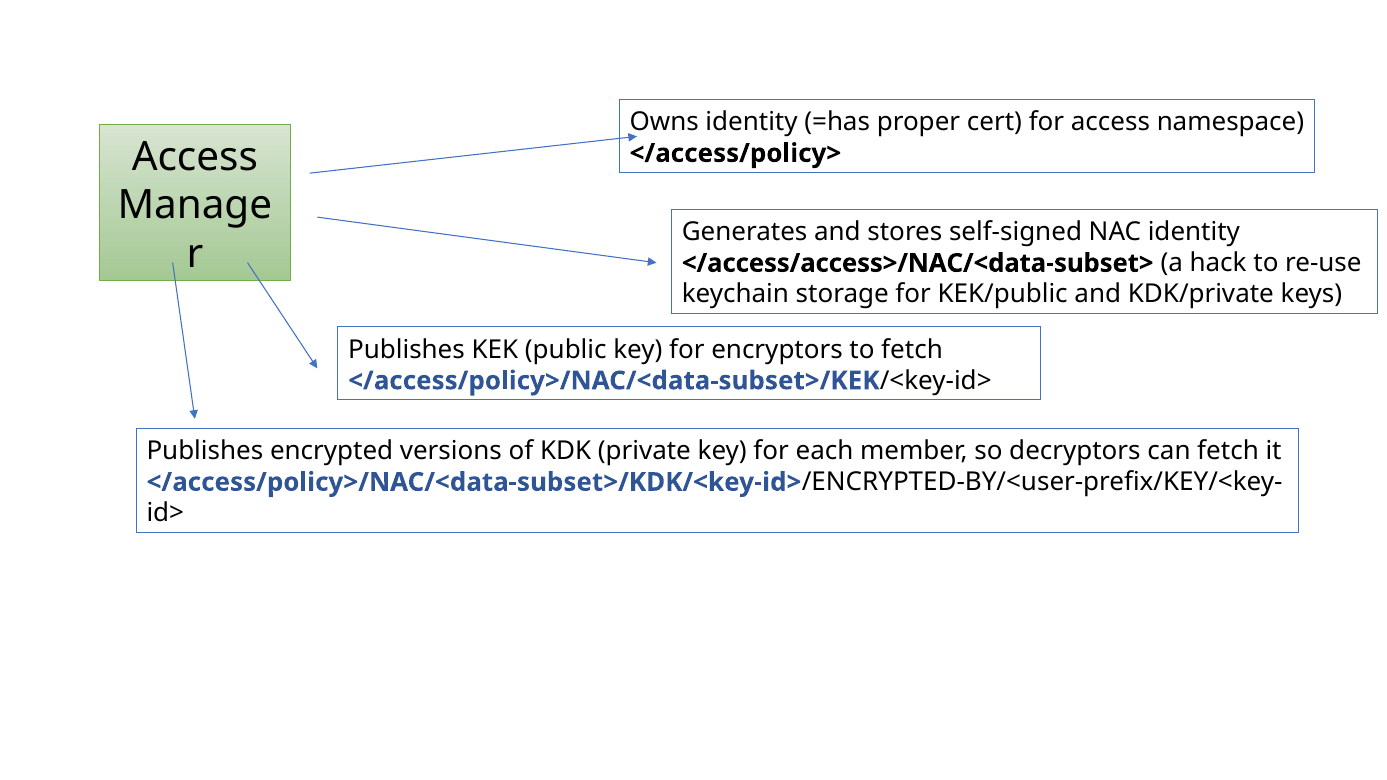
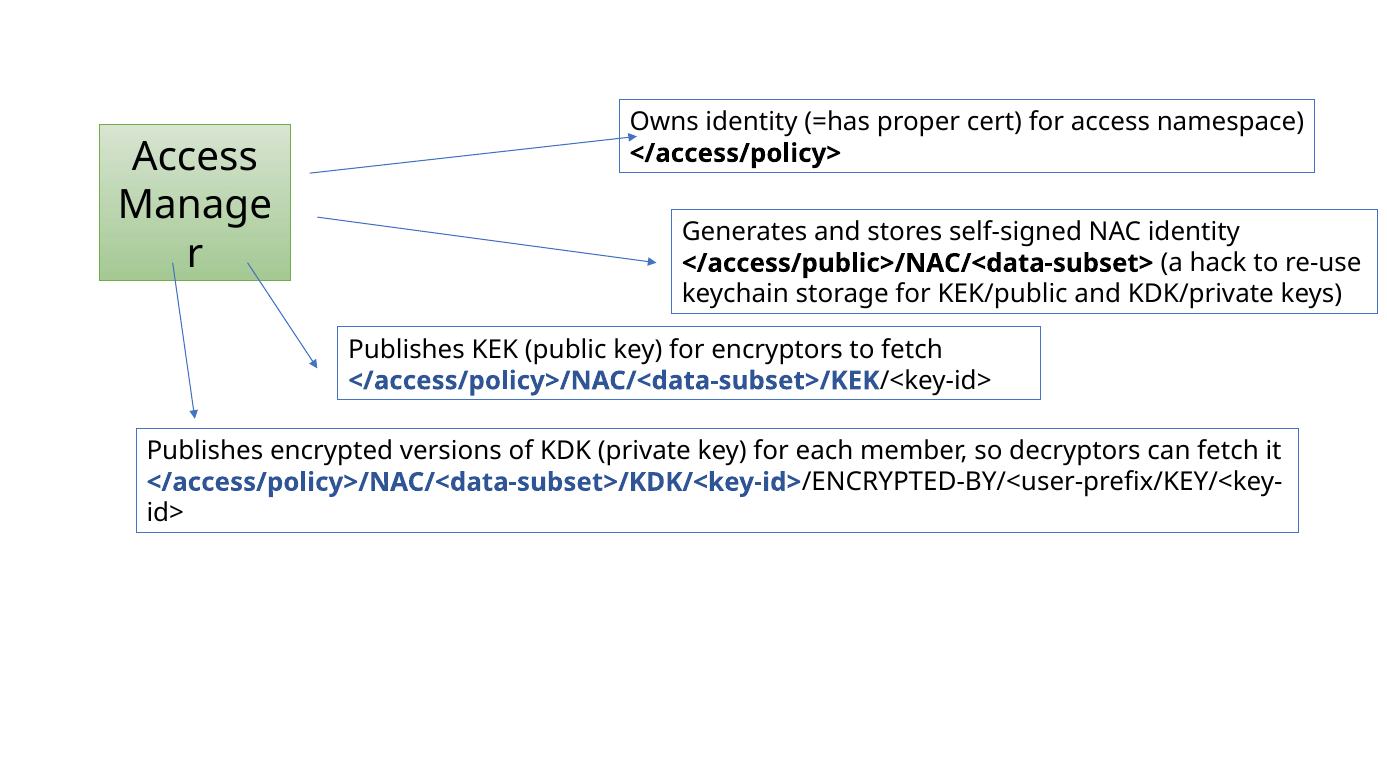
</access/access>/NAC/<data-subset>: </access/access>/NAC/<data-subset> -> </access/public>/NAC/<data-subset>
